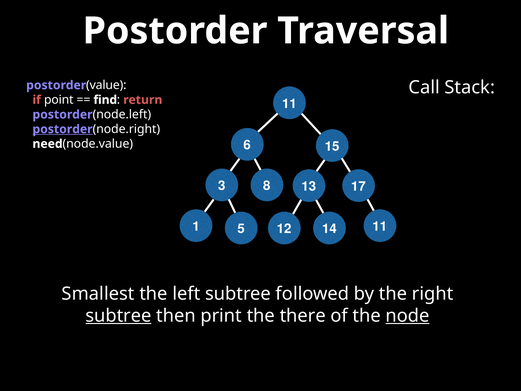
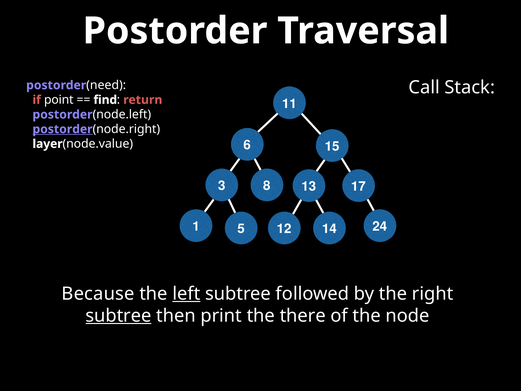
value: value -> need
need: need -> layer
11 at (380, 226): 11 -> 24
Smallest: Smallest -> Because
left underline: none -> present
node underline: present -> none
